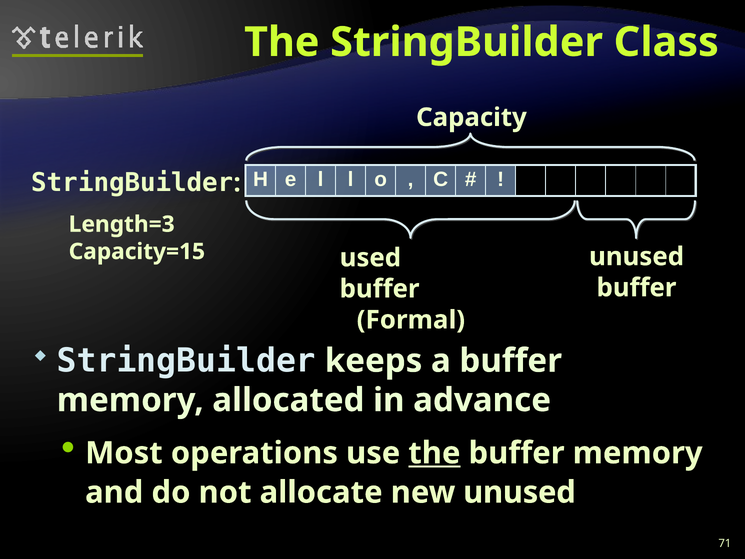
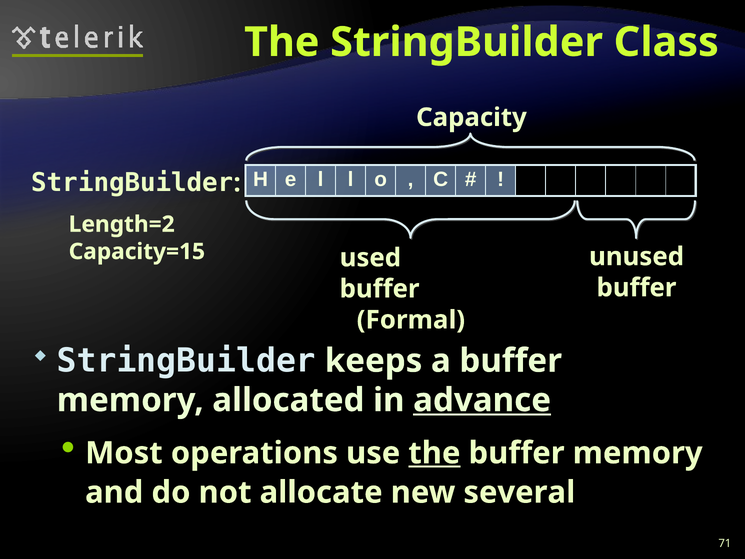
Length=3: Length=3 -> Length=2
advance underline: none -> present
new unused: unused -> several
